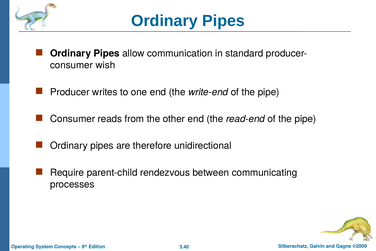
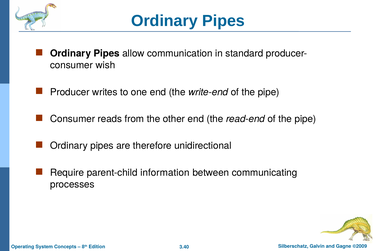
rendezvous: rendezvous -> information
